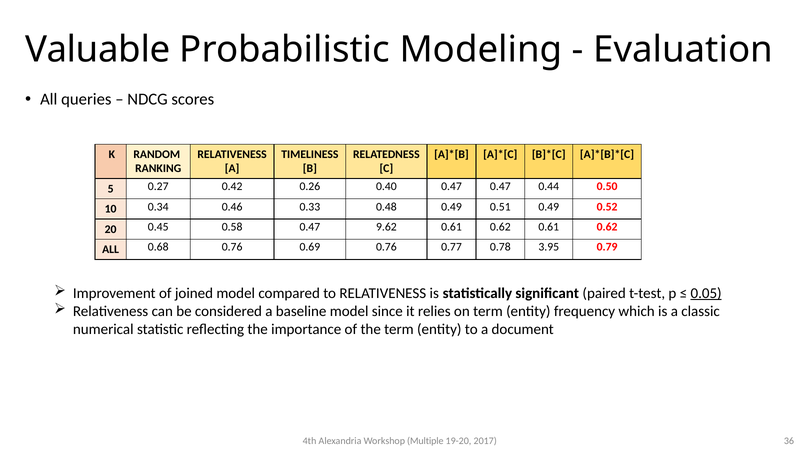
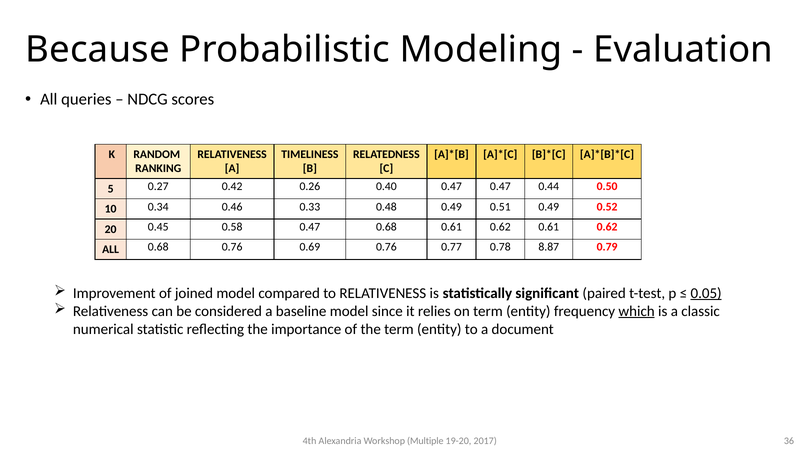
Valuable: Valuable -> Because
0.47 9.62: 9.62 -> 0.68
3.95: 3.95 -> 8.87
which underline: none -> present
